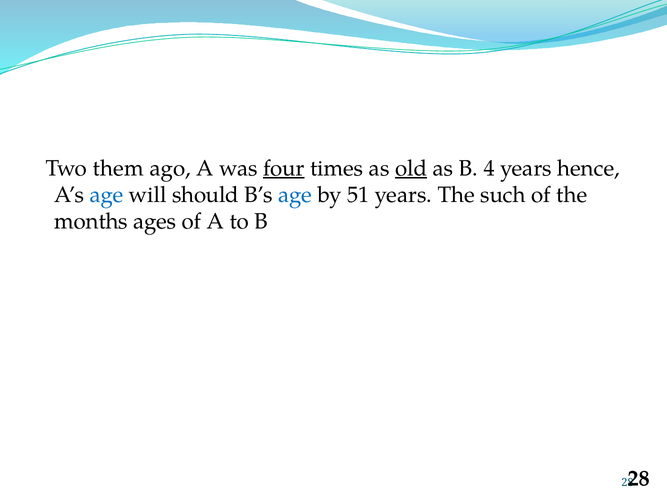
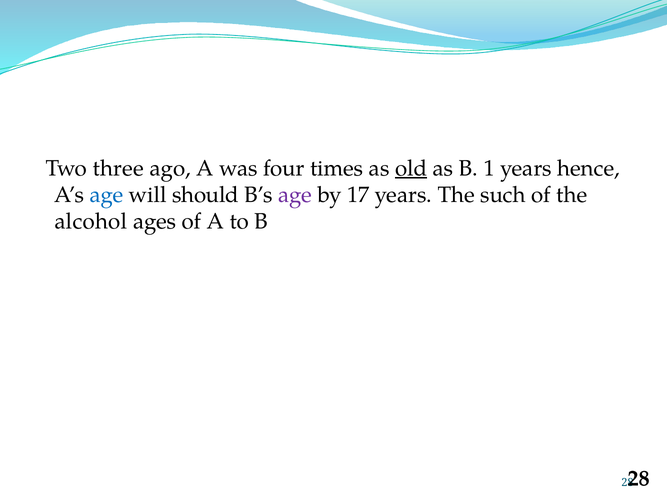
them: them -> three
four underline: present -> none
4: 4 -> 1
age at (295, 195) colour: blue -> purple
51: 51 -> 17
months: months -> alcohol
